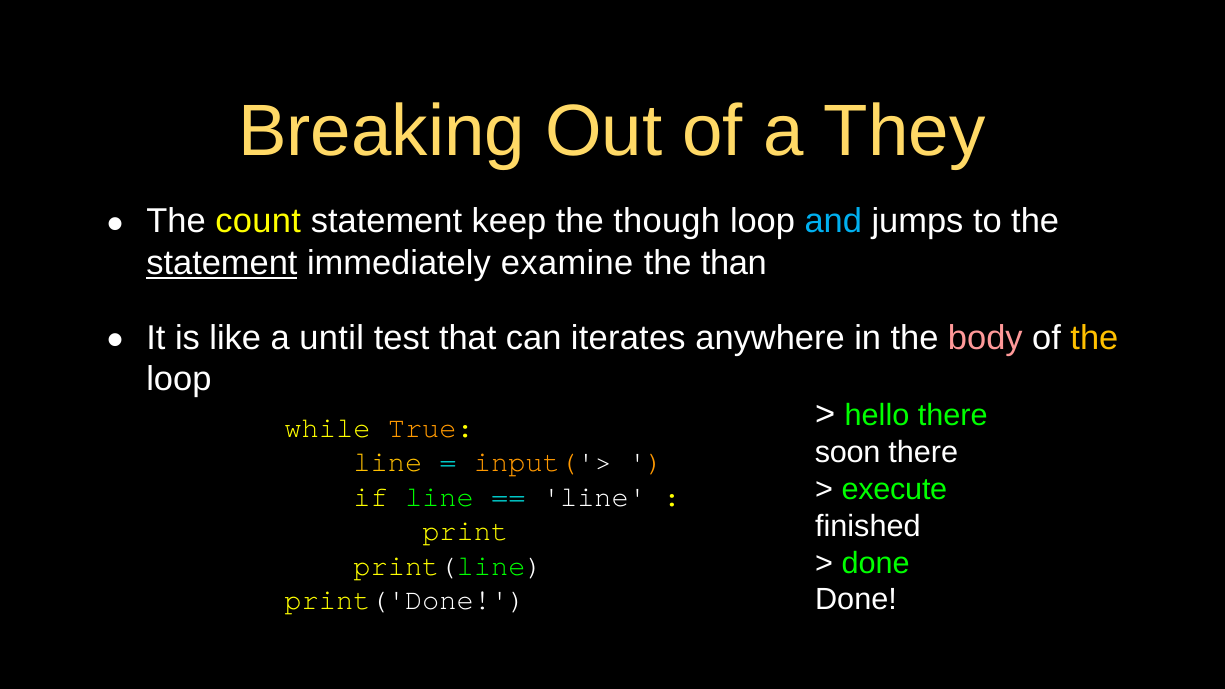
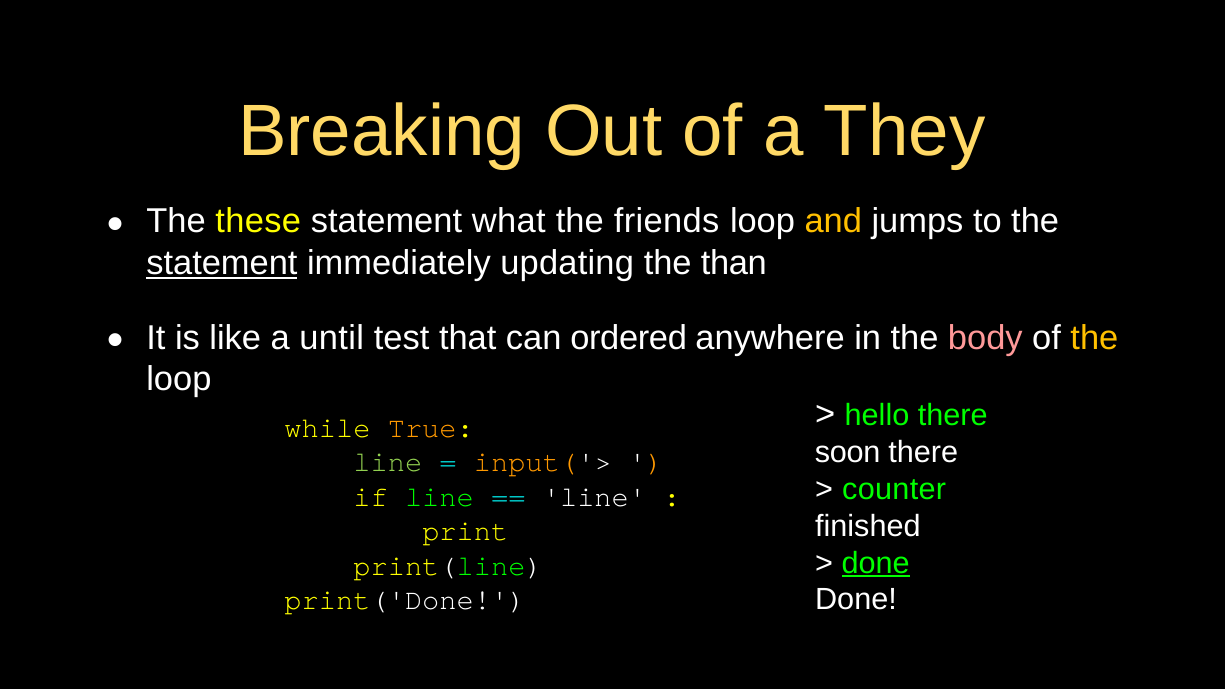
count: count -> these
keep: keep -> what
though: though -> friends
and colour: light blue -> yellow
examine: examine -> updating
iterates: iterates -> ordered
line at (388, 462) colour: yellow -> light green
execute: execute -> counter
done at (876, 563) underline: none -> present
